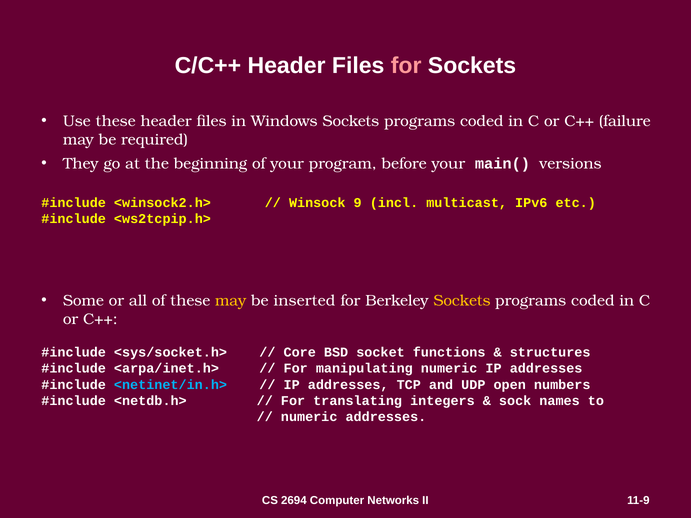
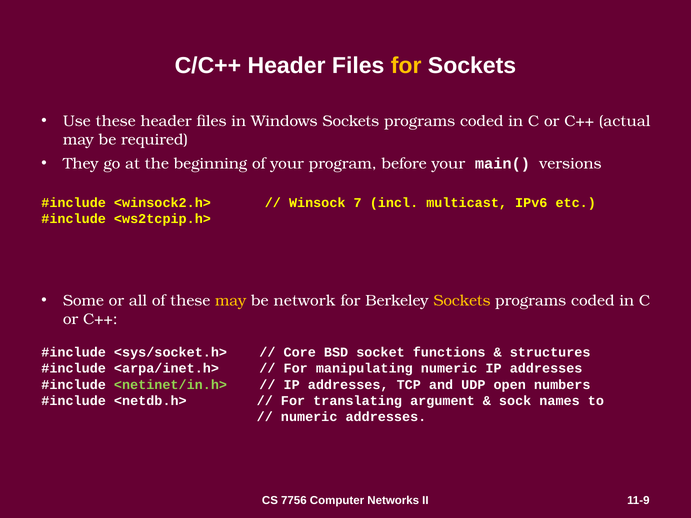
for at (406, 66) colour: pink -> yellow
failure: failure -> actual
9: 9 -> 7
inserted: inserted -> network
<netinet/in.h> colour: light blue -> light green
integers: integers -> argument
2694: 2694 -> 7756
